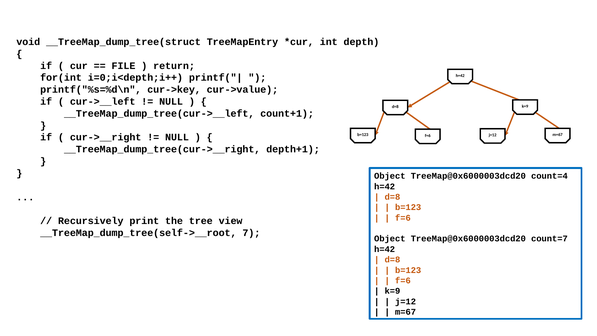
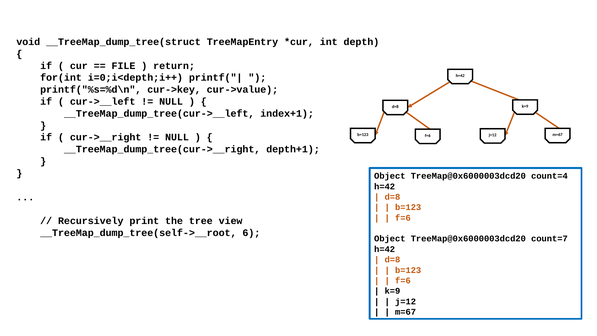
count+1: count+1 -> index+1
7: 7 -> 6
